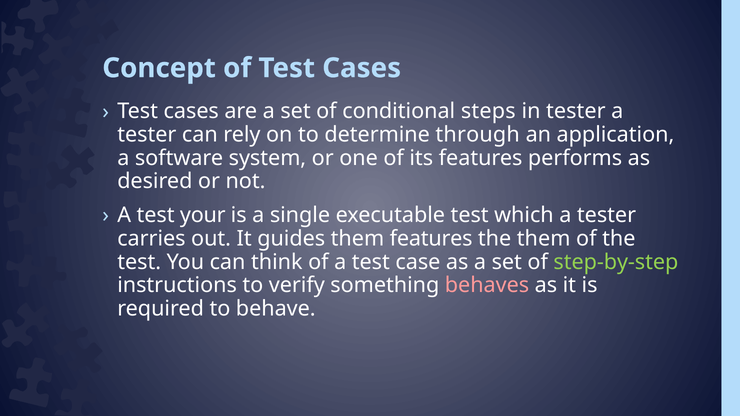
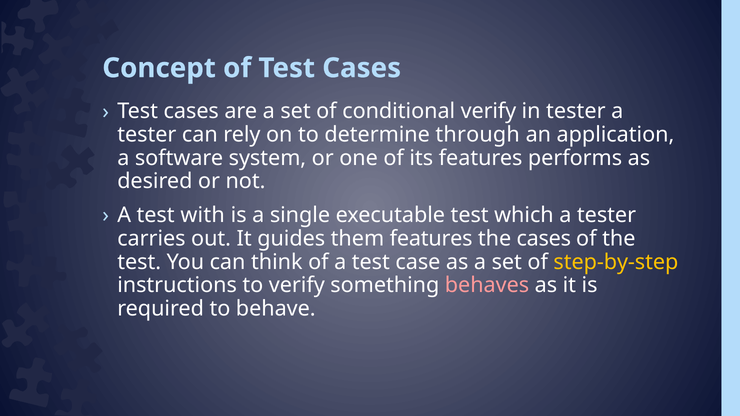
conditional steps: steps -> verify
your: your -> with
the them: them -> cases
step-by-step colour: light green -> yellow
